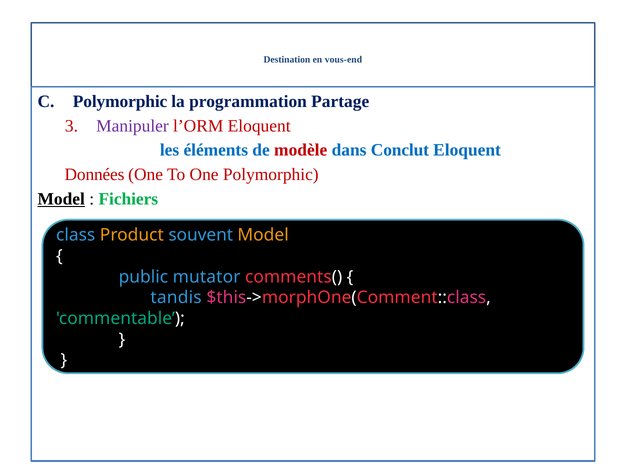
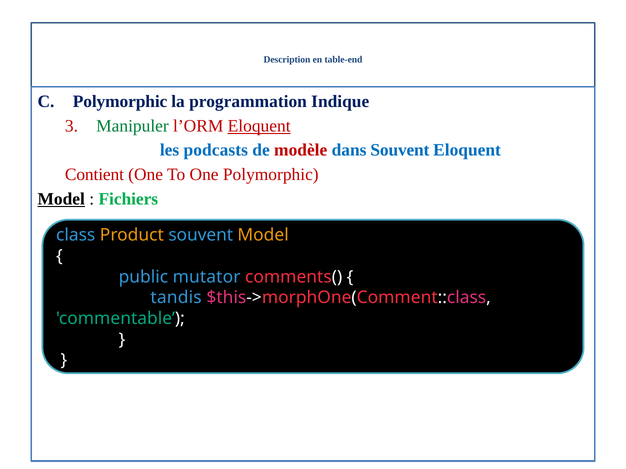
Destination: Destination -> Description
vous-end: vous-end -> table-end
Partage: Partage -> Indique
Manipuler colour: purple -> green
Eloquent at (259, 126) underline: none -> present
éléments: éléments -> podcasts
dans Conclut: Conclut -> Souvent
Données: Données -> Contient
